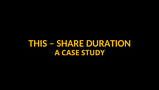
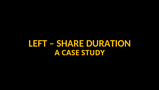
THIS: THIS -> LEFT
